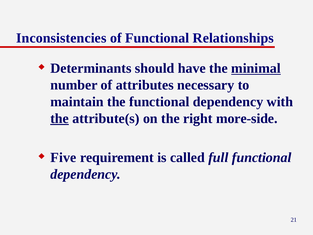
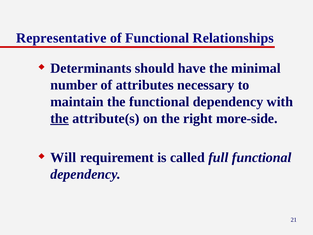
Inconsistencies: Inconsistencies -> Representative
minimal underline: present -> none
Five: Five -> Will
